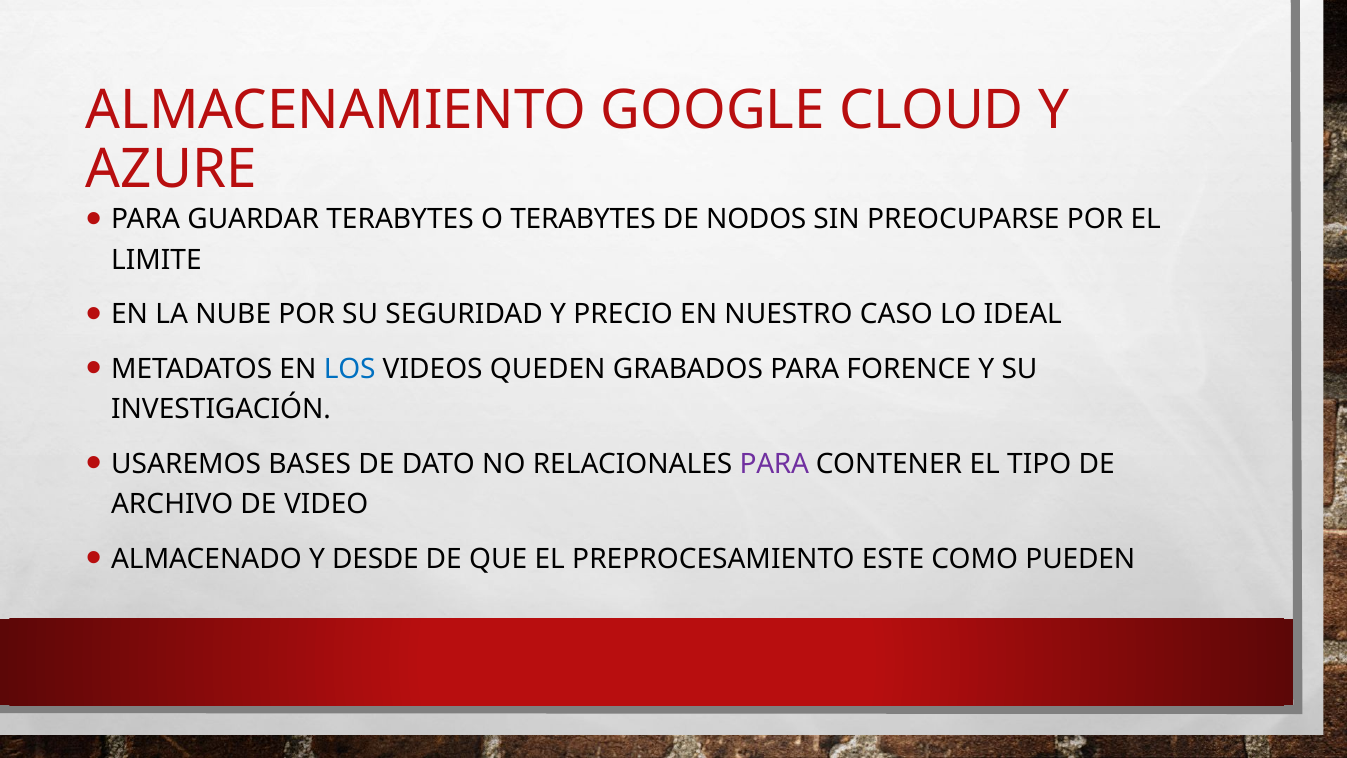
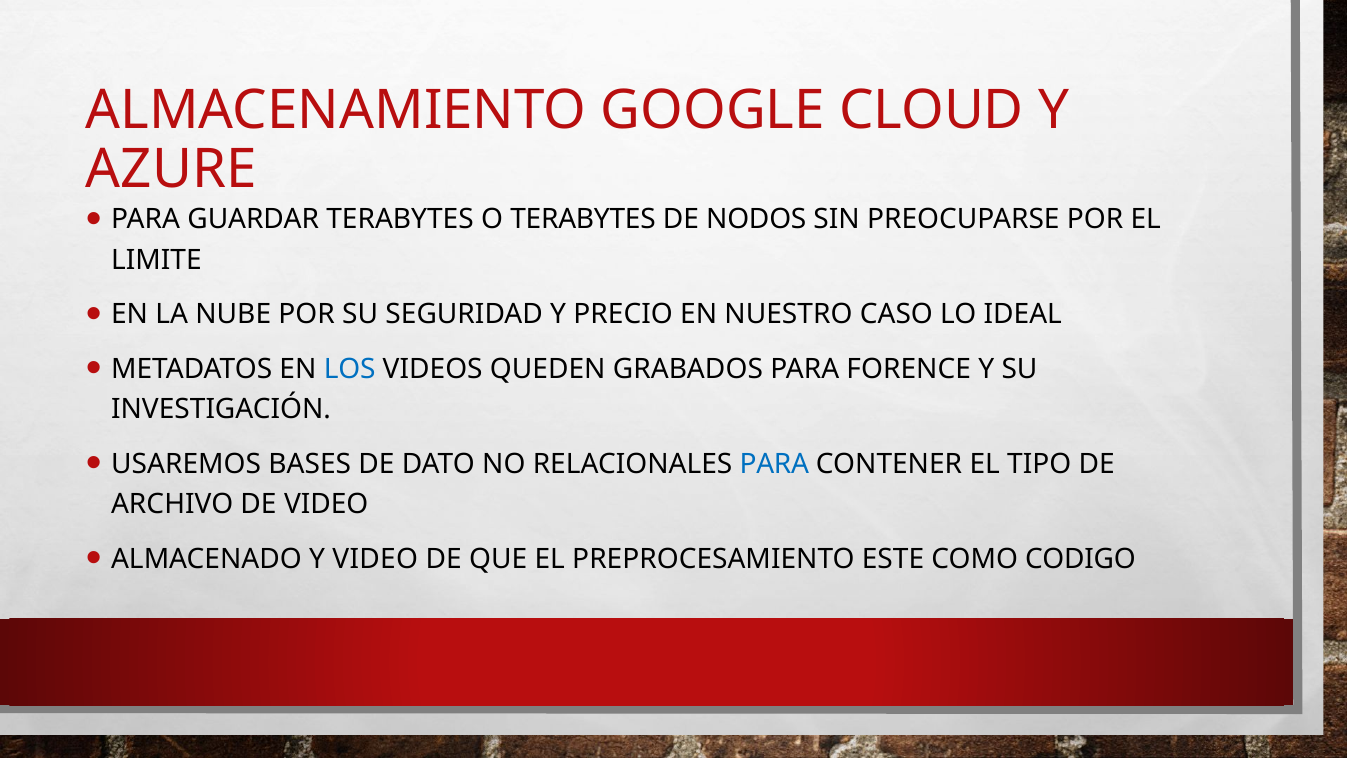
PARA at (774, 464) colour: purple -> blue
Y DESDE: DESDE -> VIDEO
PUEDEN: PUEDEN -> CODIGO
